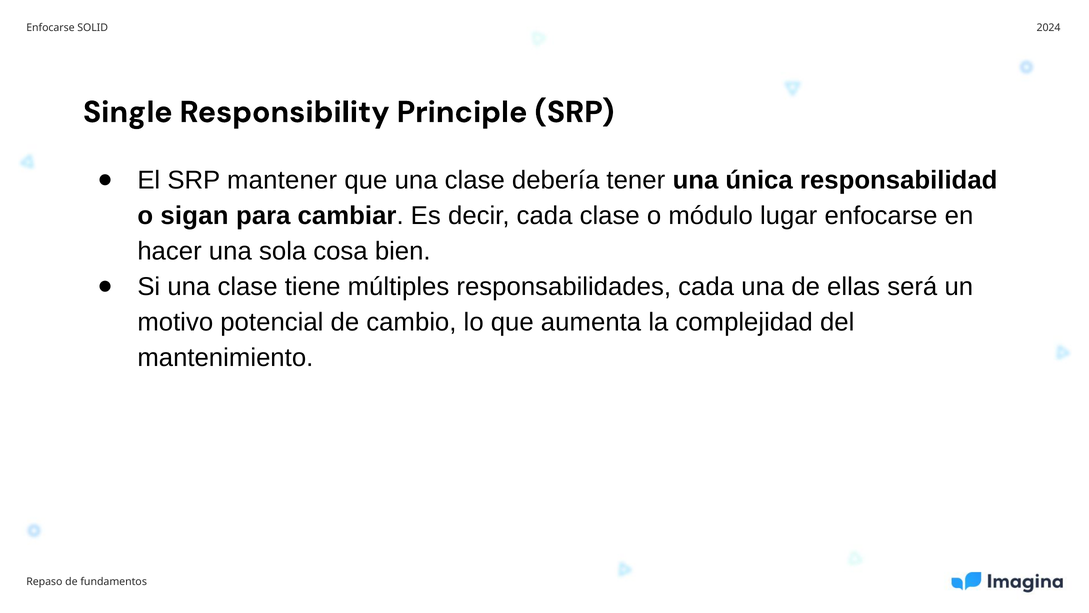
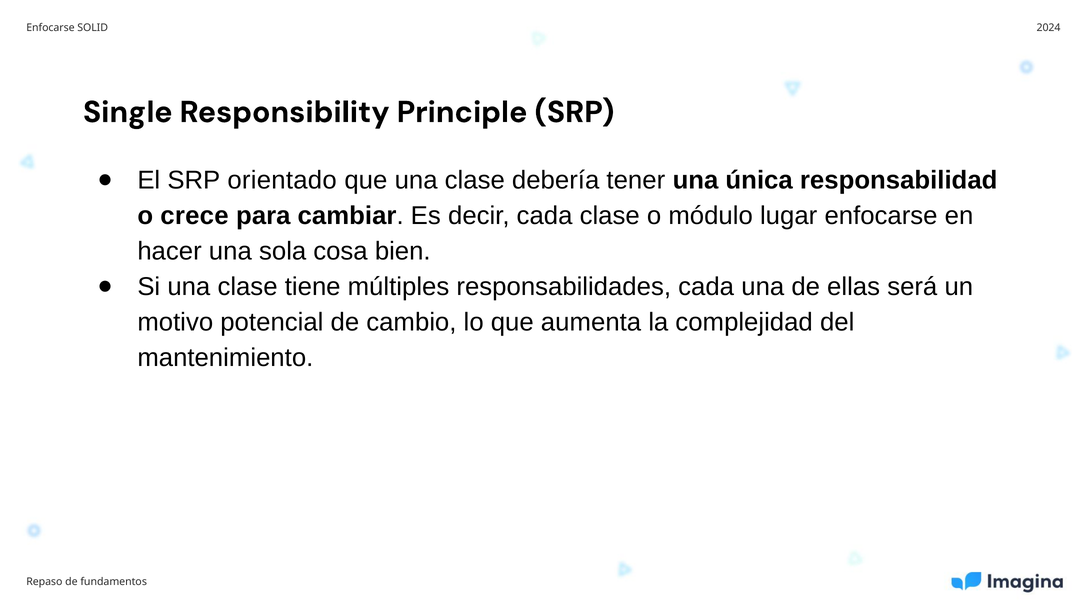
mantener: mantener -> orientado
sigan: sigan -> crece
